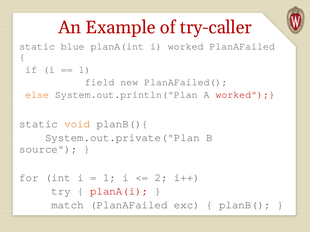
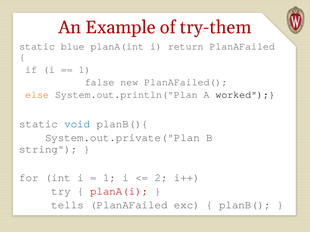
try-caller: try-caller -> try-them
i worked: worked -> return
field: field -> false
worked at (245, 95) colour: red -> black
void colour: orange -> blue
source: source -> string
match: match -> tells
